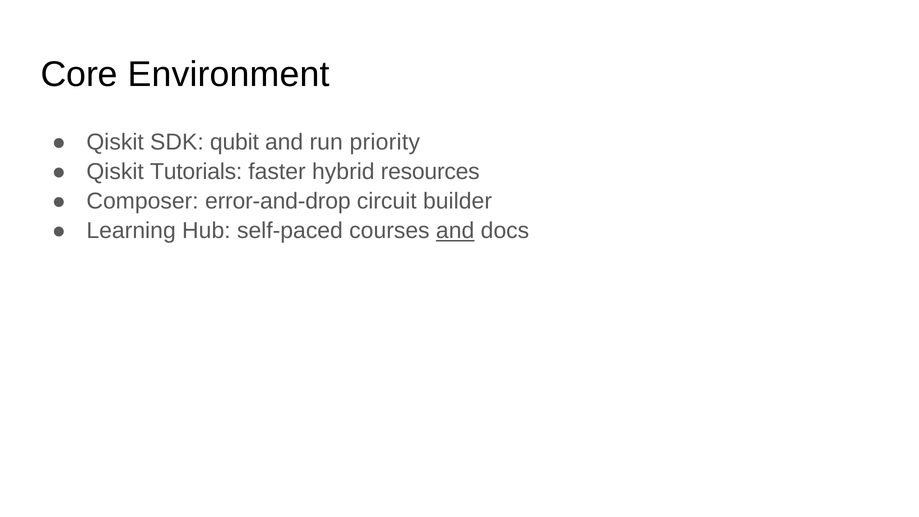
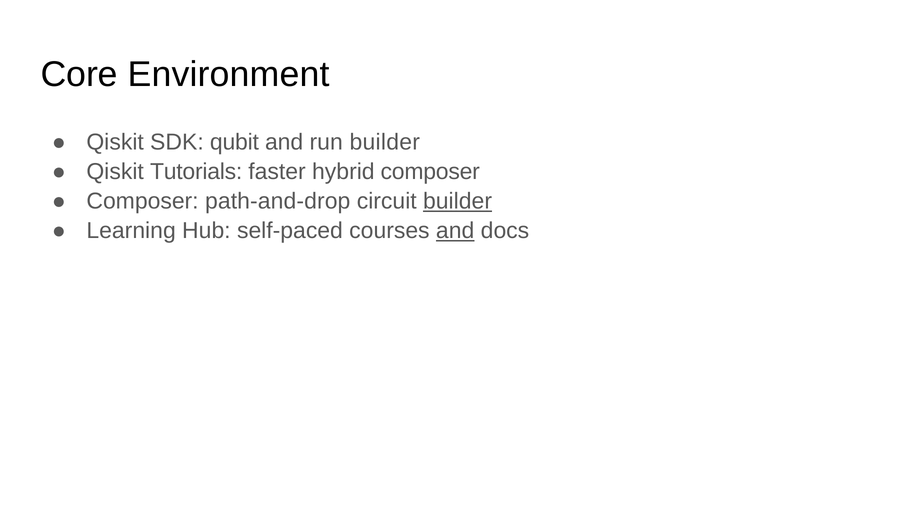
run priority: priority -> builder
hybrid resources: resources -> composer
error-and-drop: error-and-drop -> path-and-drop
builder at (458, 201) underline: none -> present
